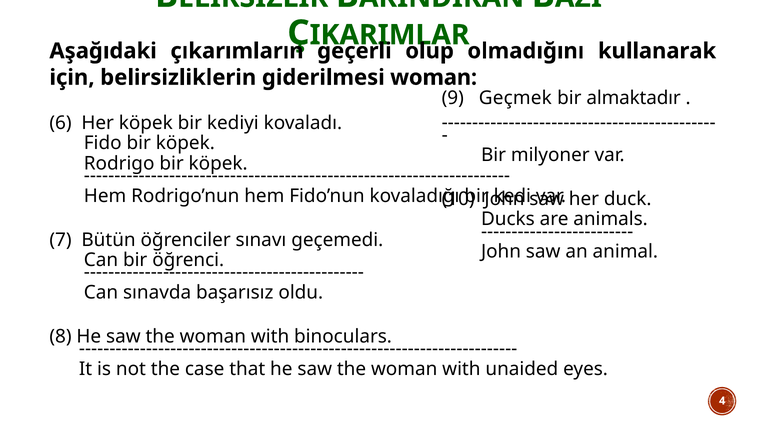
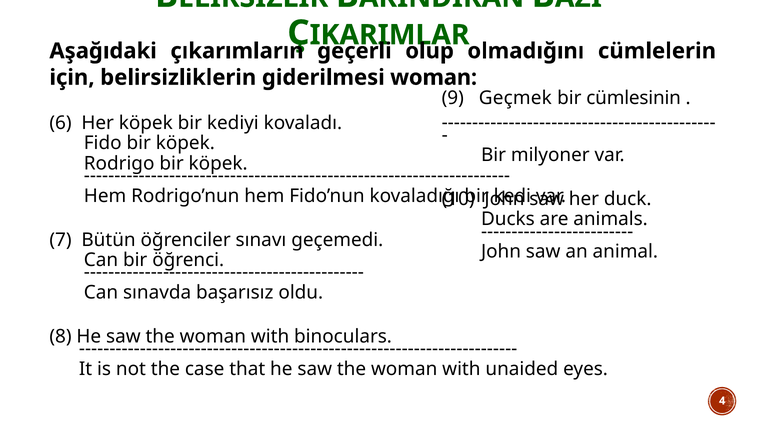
kullanarak: kullanarak -> cümlelerin
almaktadır: almaktadır -> cümlesinin
